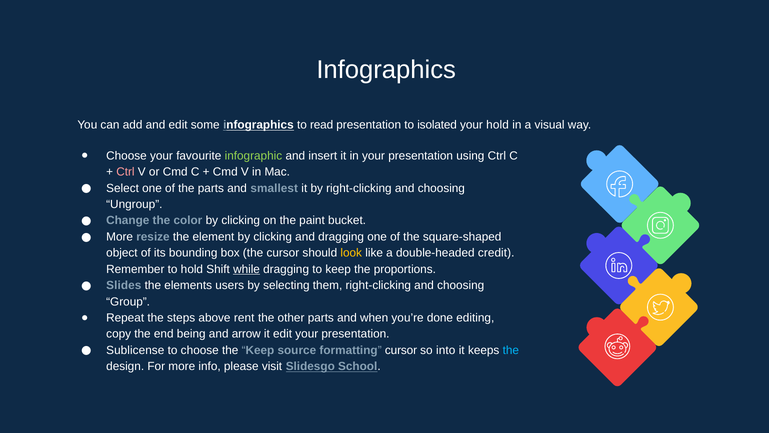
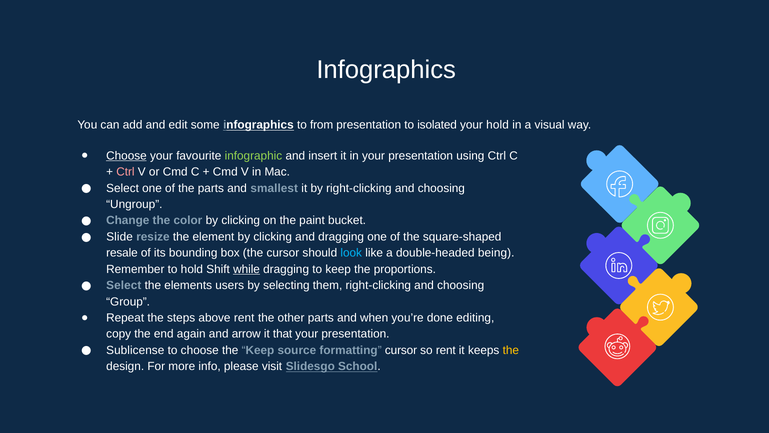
read: read -> from
Choose at (126, 156) underline: none -> present
More at (120, 237): More -> Slide
object: object -> resale
look colour: yellow -> light blue
credit: credit -> being
Slides at (124, 285): Slides -> Select
being: being -> again
it edit: edit -> that
so into: into -> rent
the at (511, 350) colour: light blue -> yellow
